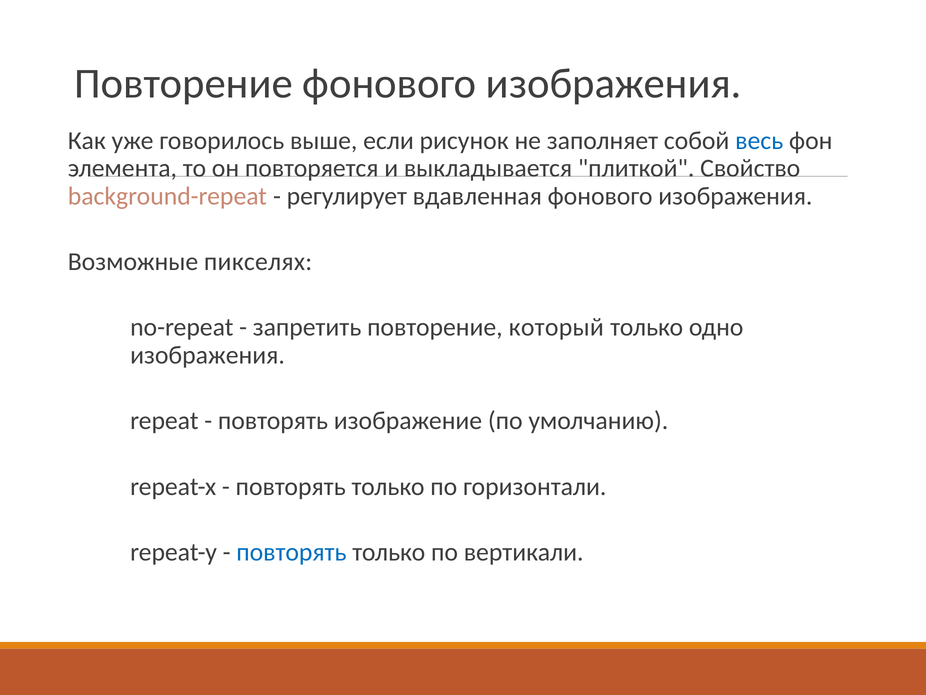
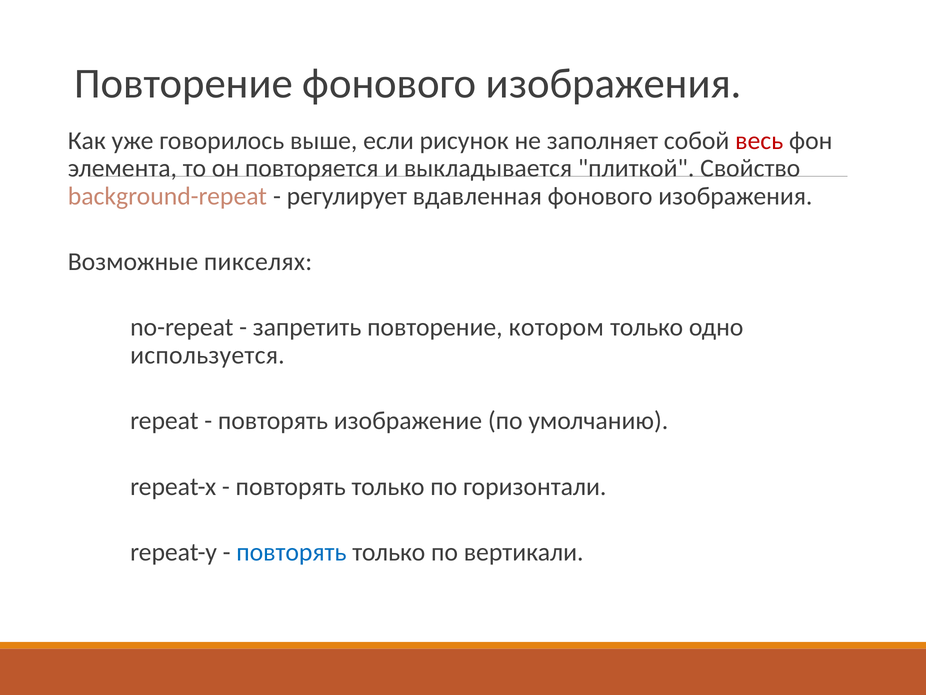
весь colour: blue -> red
который: который -> котором
изображения at (208, 355): изображения -> используется
